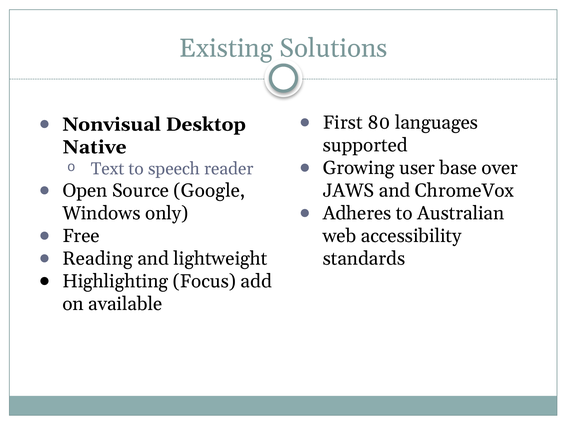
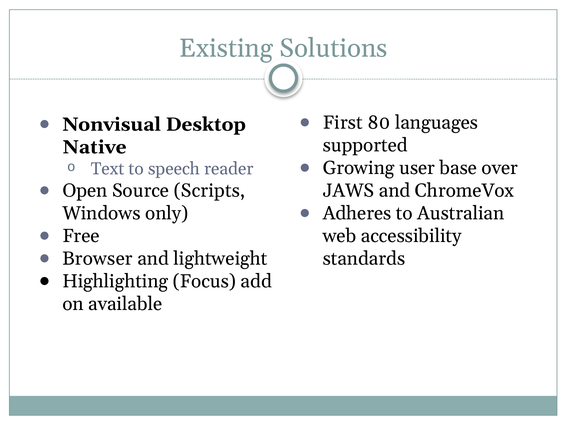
Google: Google -> Scripts
Reading: Reading -> Browser
